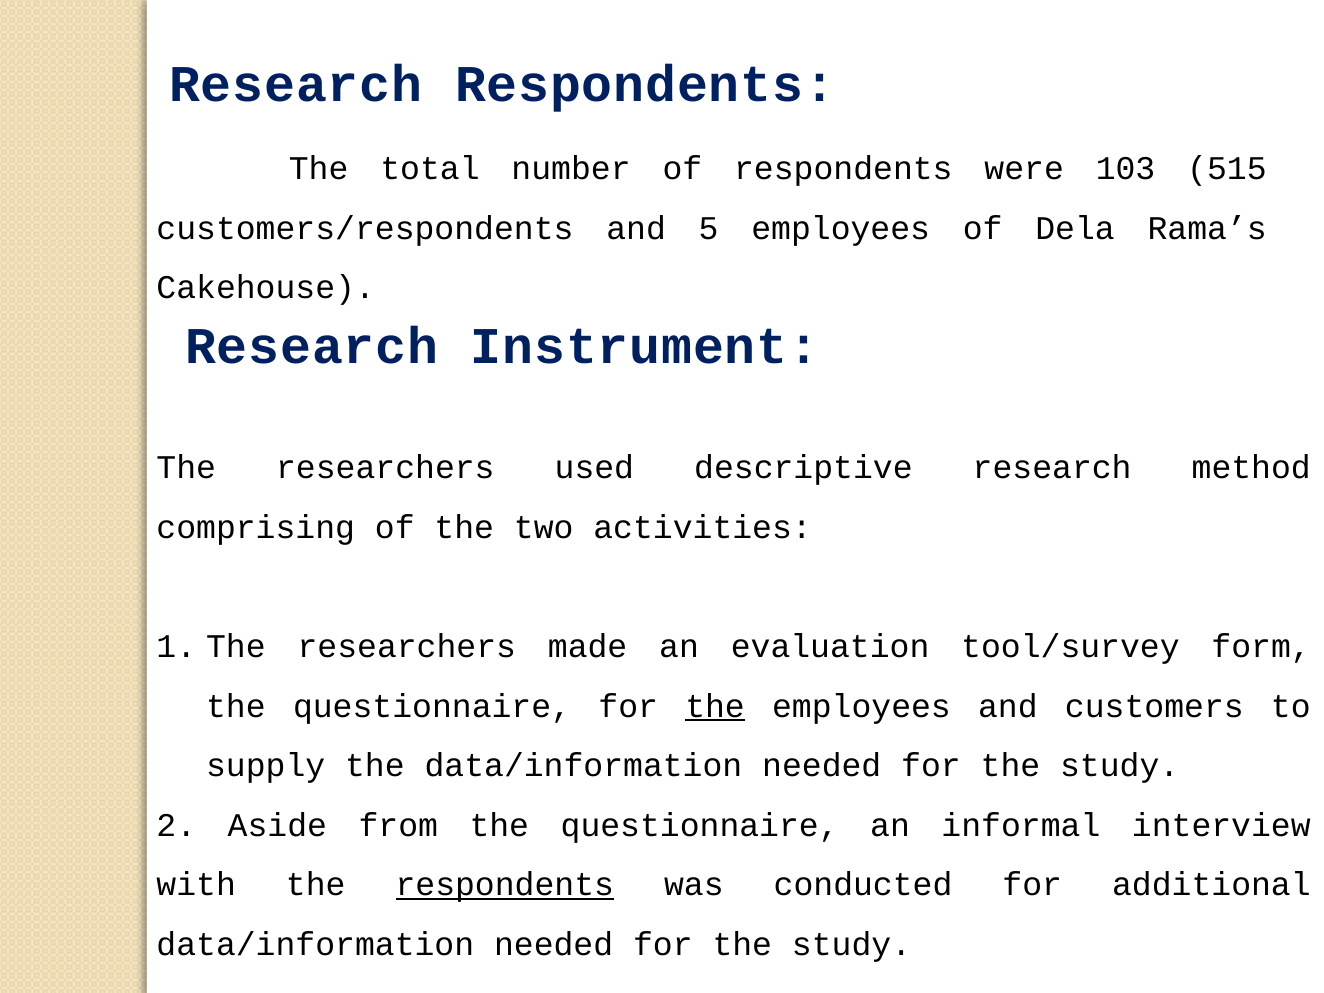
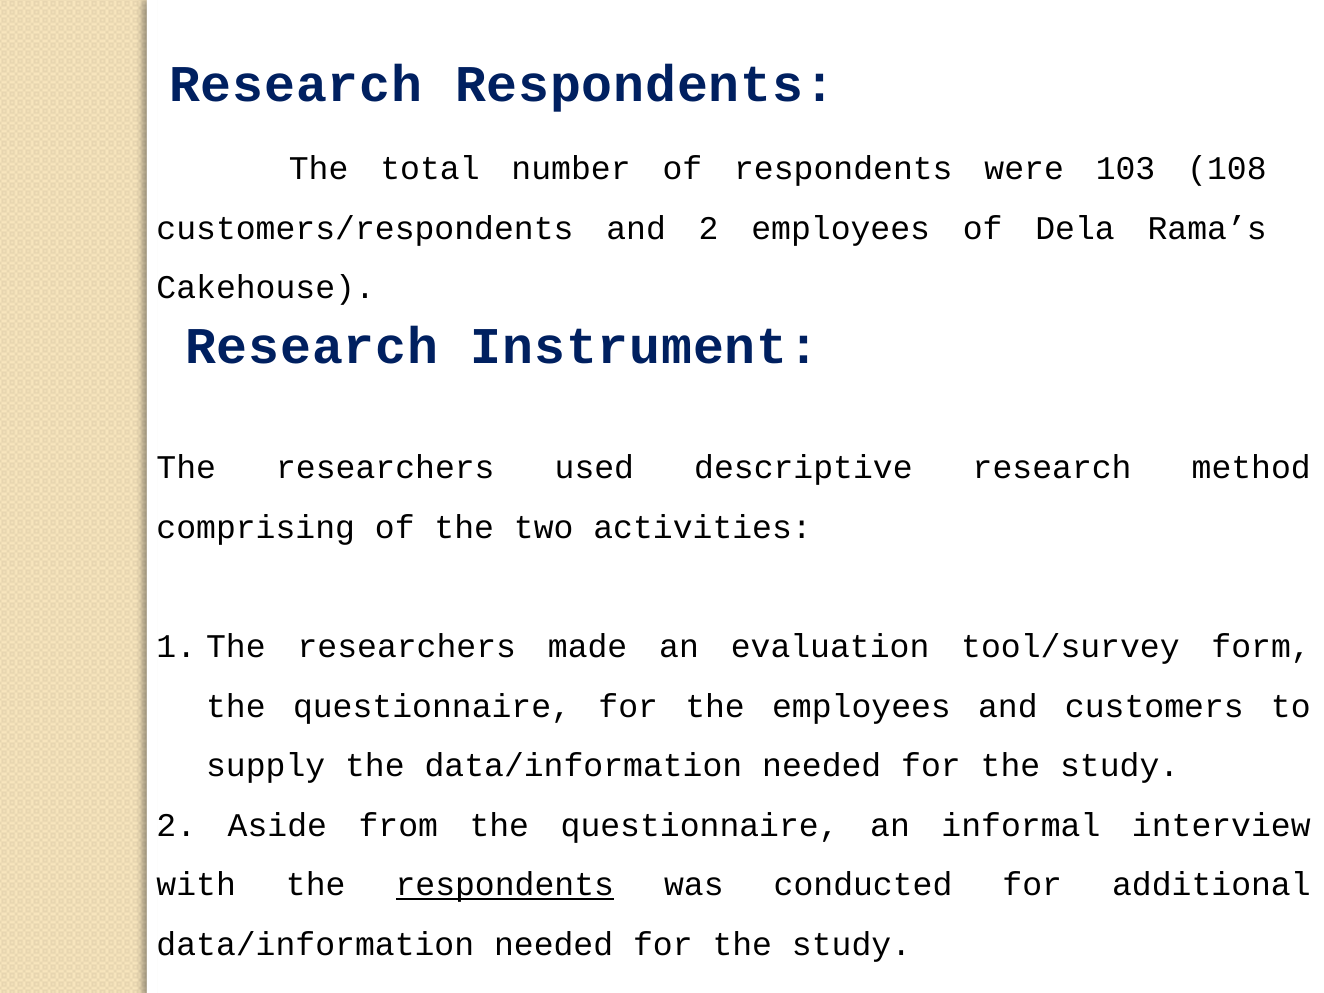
515: 515 -> 108
and 5: 5 -> 2
the at (715, 706) underline: present -> none
